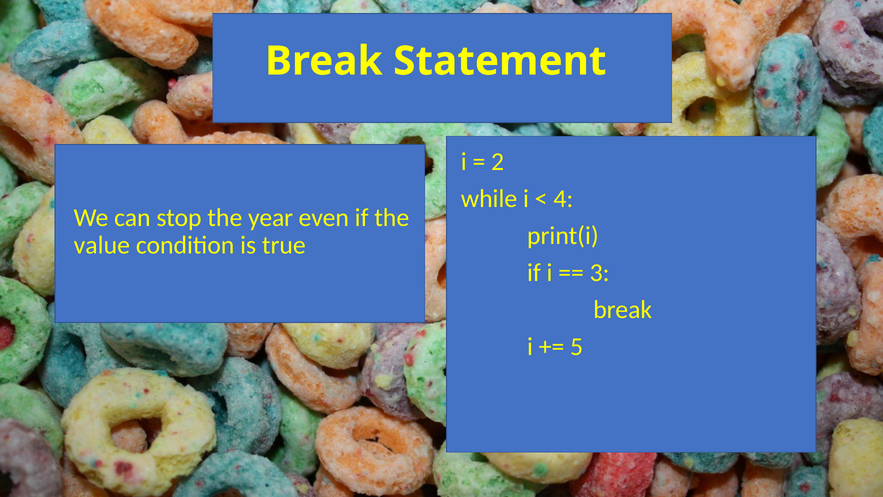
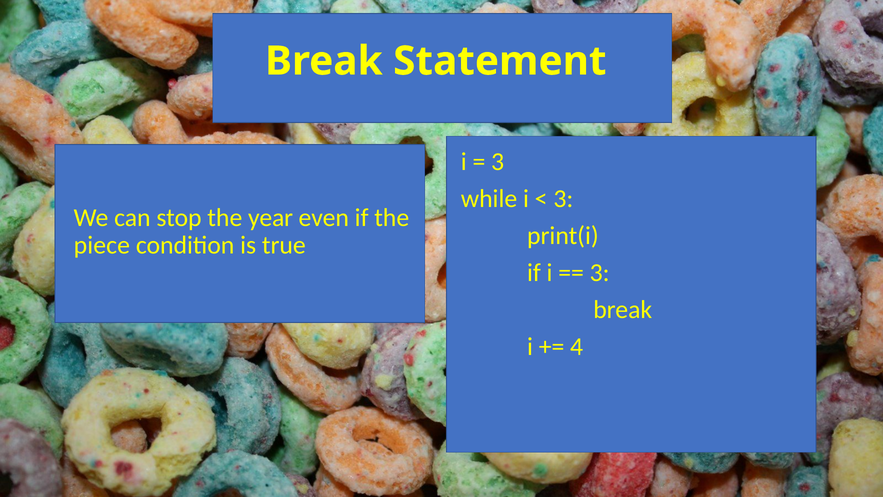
2 at (498, 162): 2 -> 3
4 at (563, 198): 4 -> 3
value: value -> piece
5: 5 -> 4
